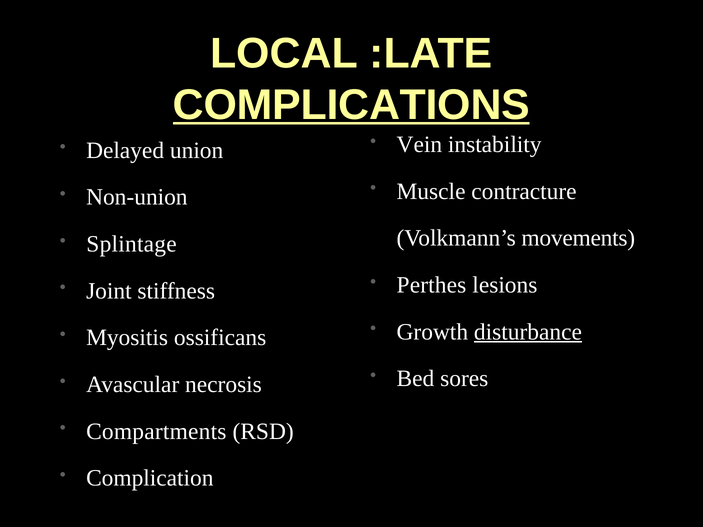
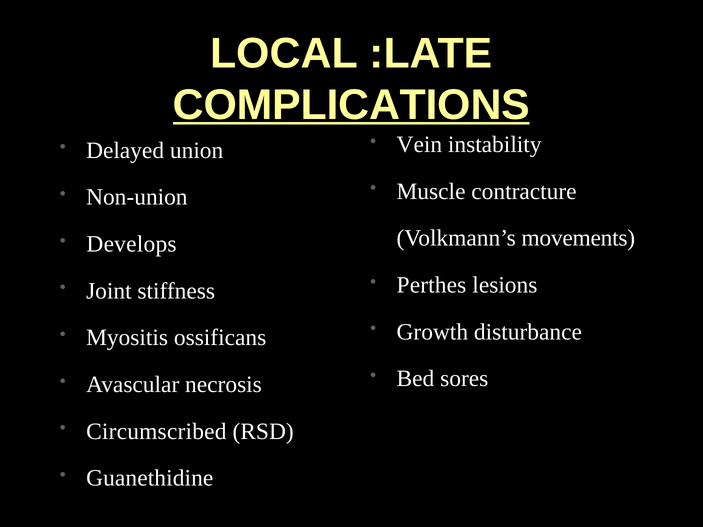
Splintage: Splintage -> Develops
disturbance underline: present -> none
Compartments: Compartments -> Circumscribed
Complication: Complication -> Guanethidine
